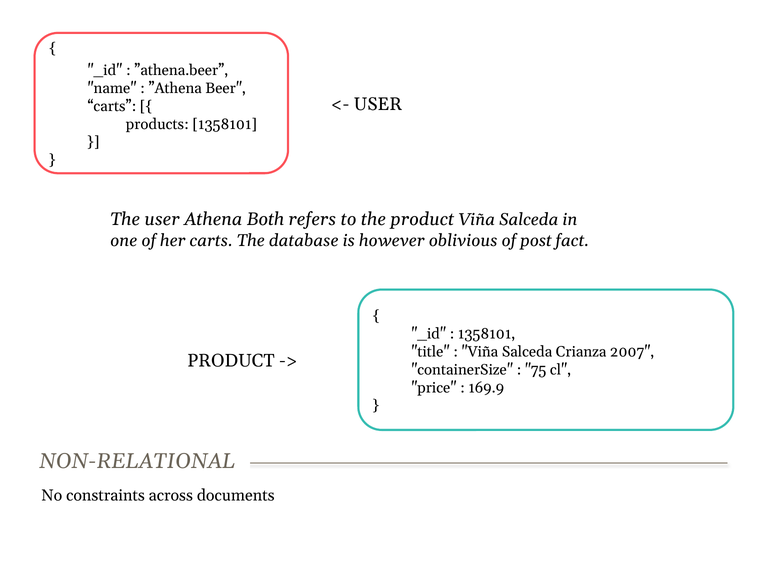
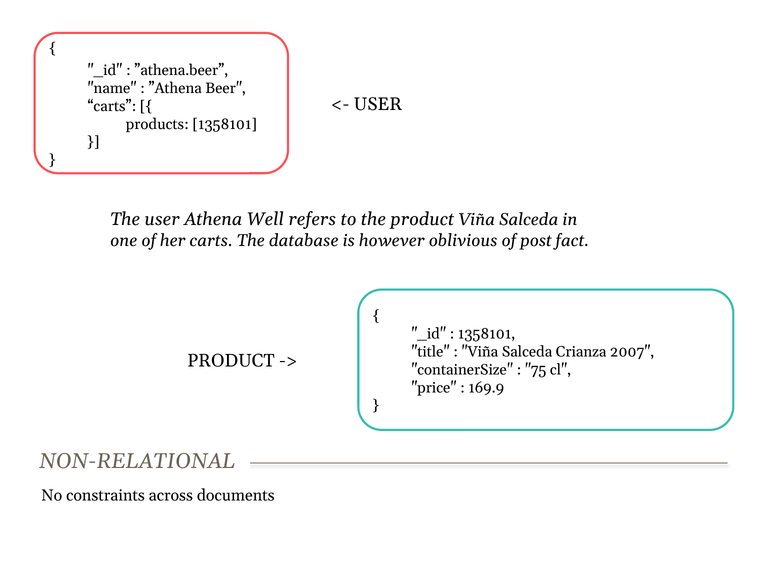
Both: Both -> Well
